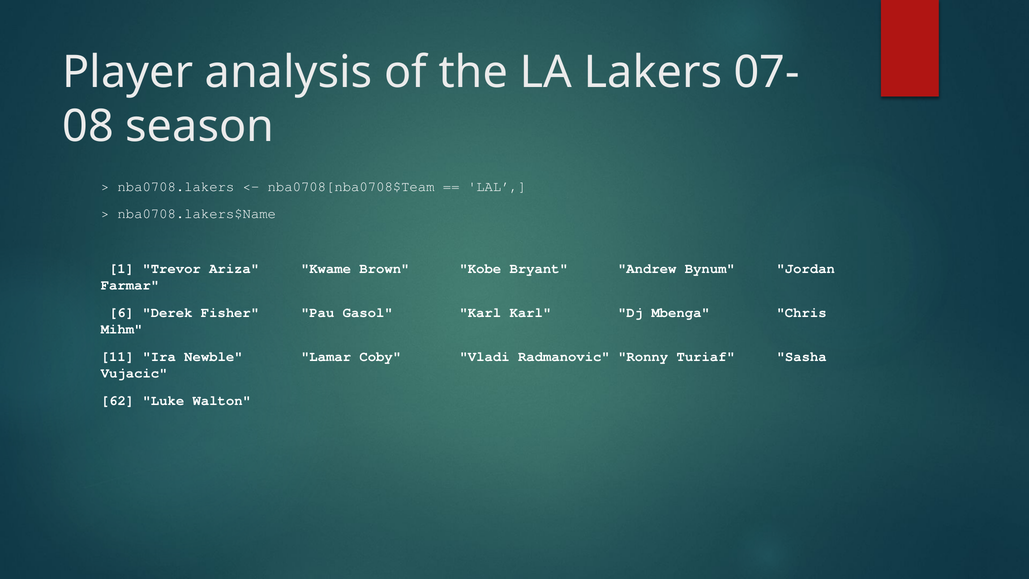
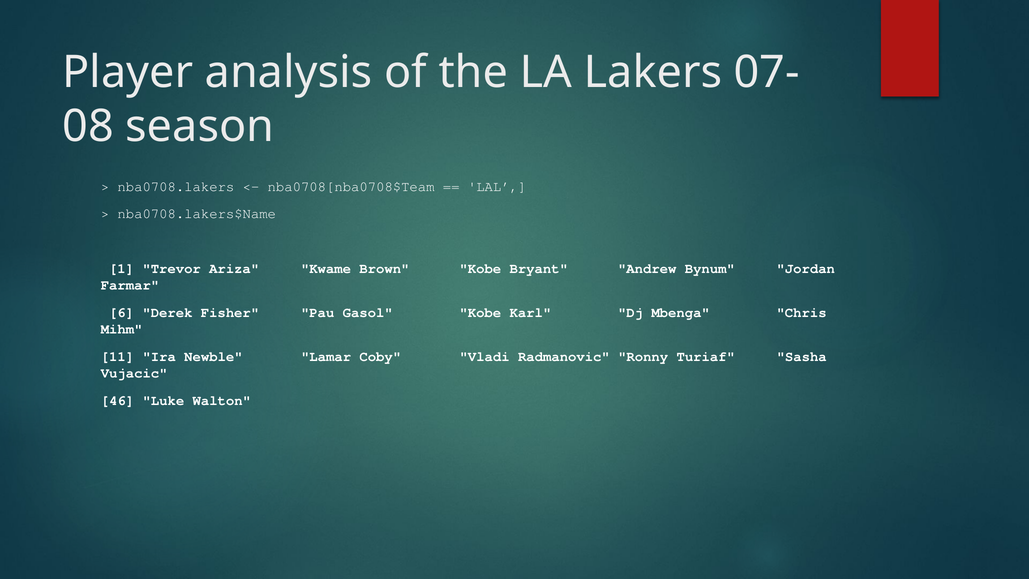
Gasol Karl: Karl -> Kobe
62: 62 -> 46
